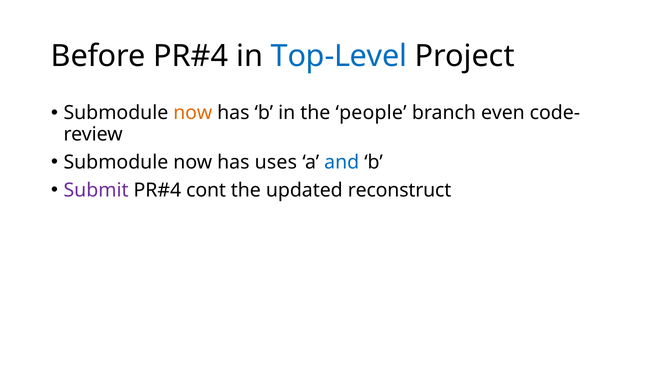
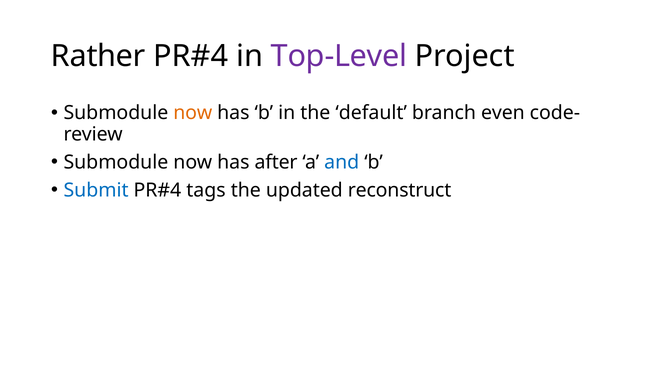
Before: Before -> Rather
Top-Level colour: blue -> purple
people: people -> default
uses: uses -> after
Submit colour: purple -> blue
cont: cont -> tags
